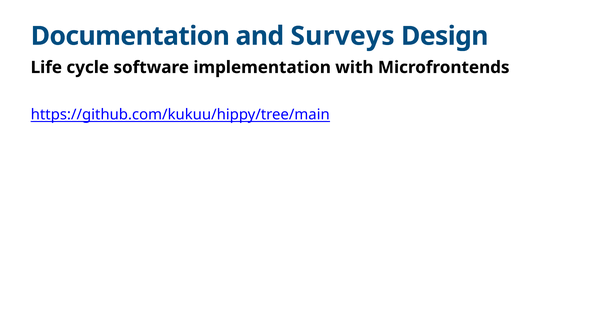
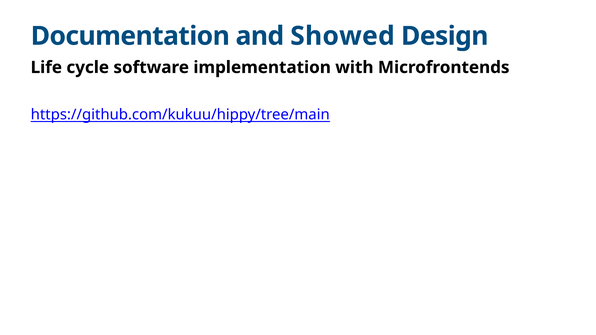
Surveys: Surveys -> Showed
